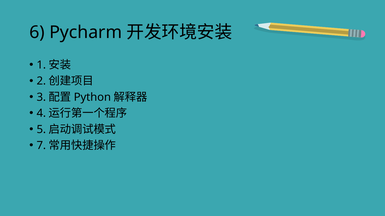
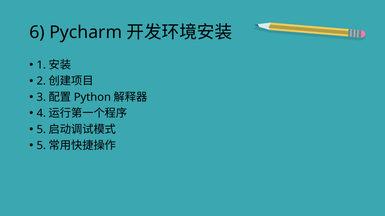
7 at (41, 146): 7 -> 5
